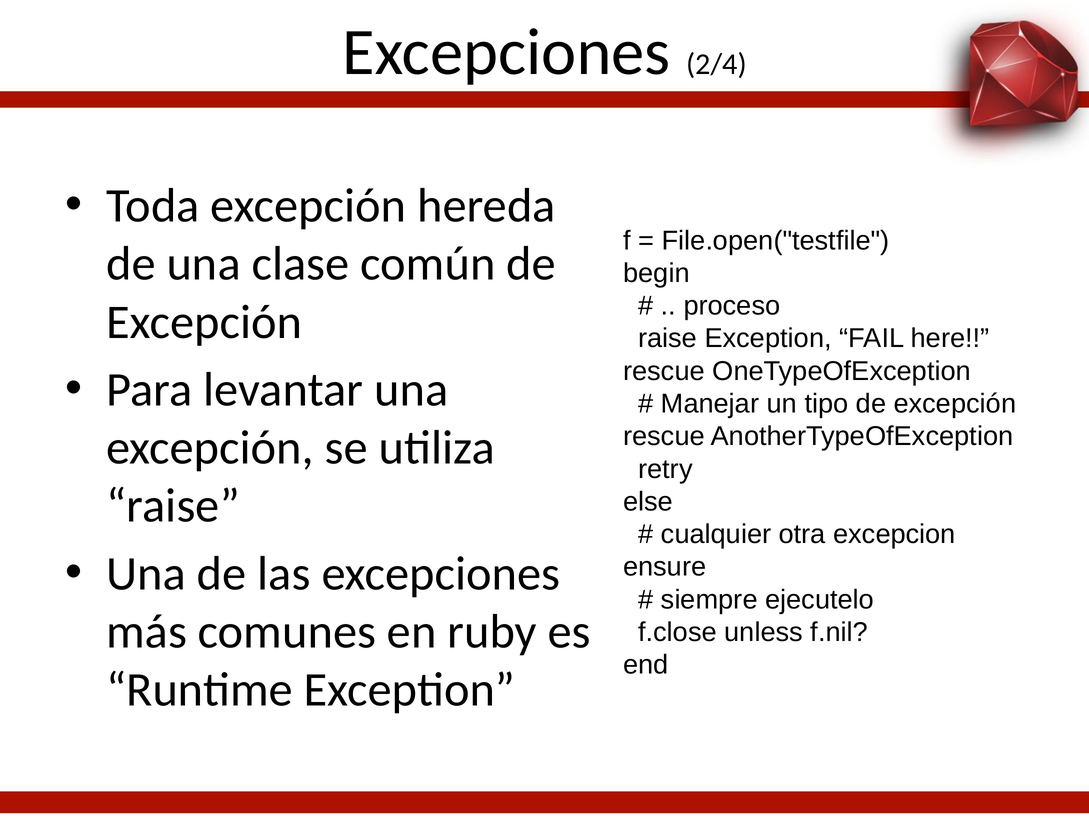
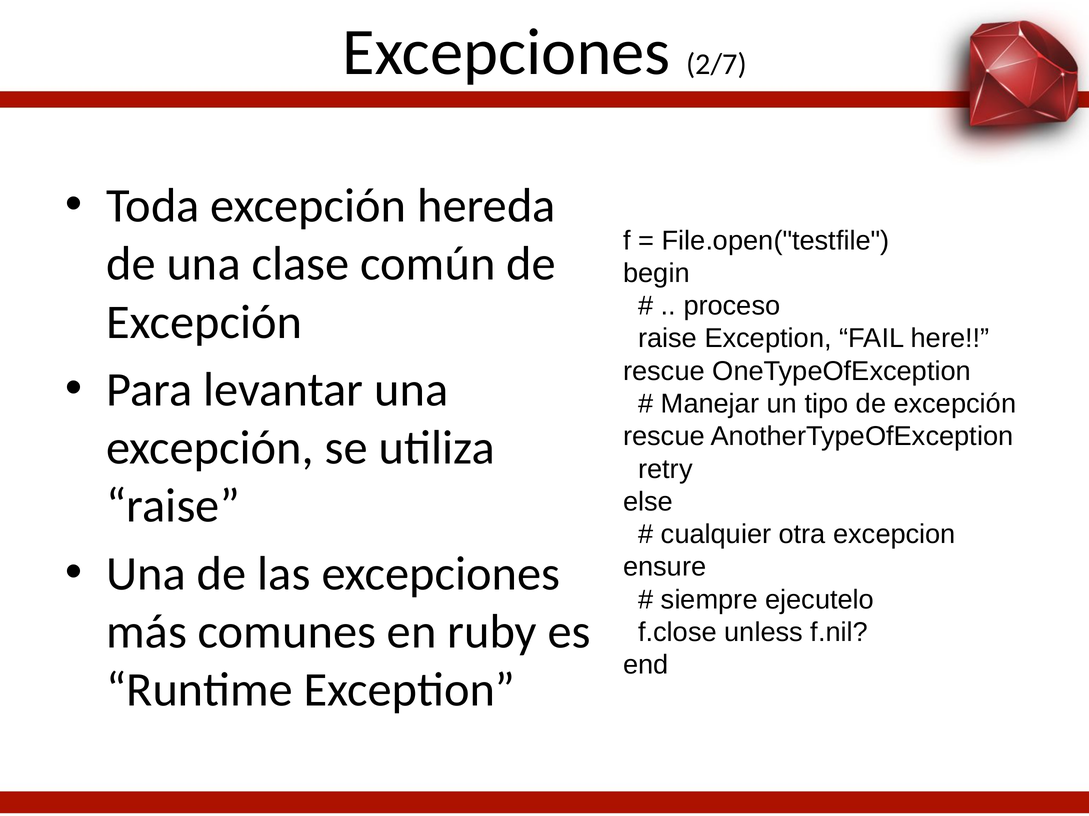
2/4: 2/4 -> 2/7
